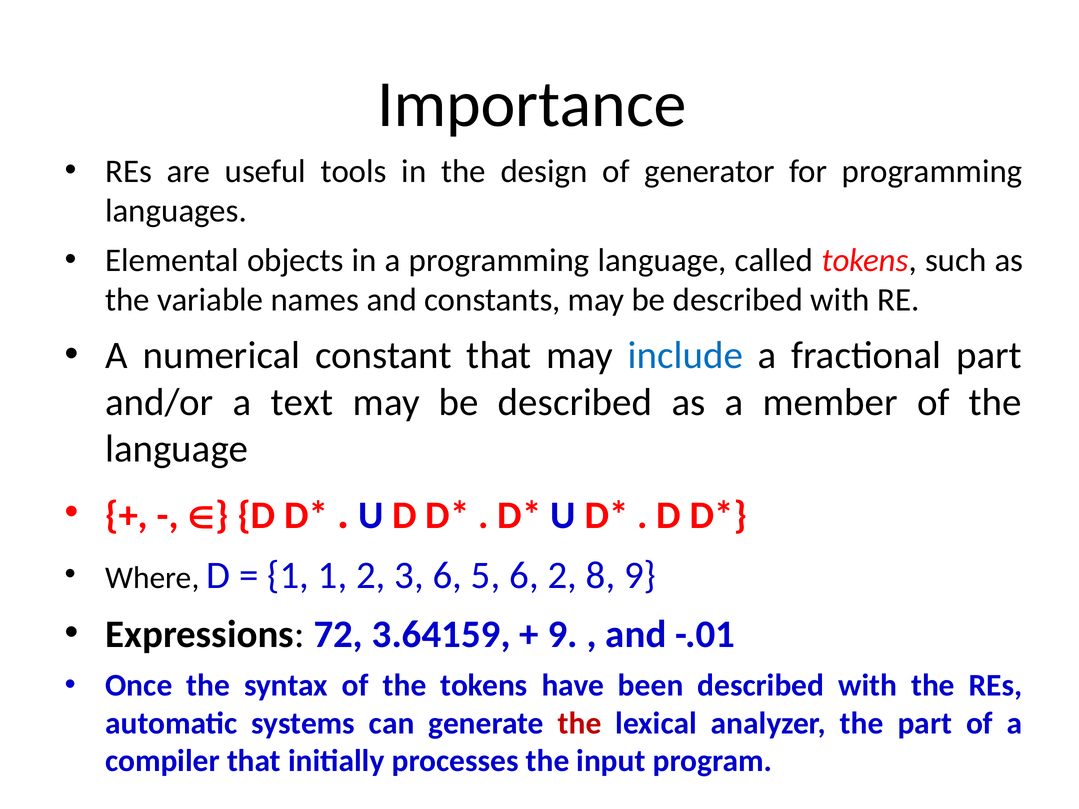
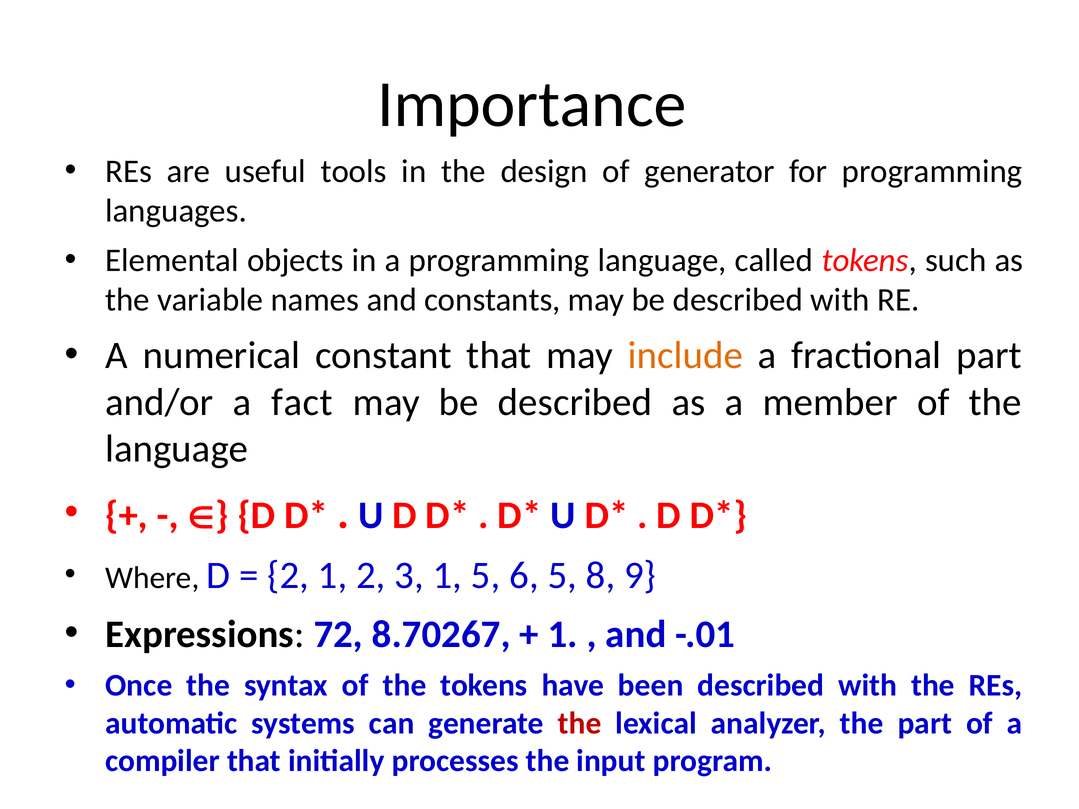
include colour: blue -> orange
text: text -> fact
1 at (288, 576): 1 -> 2
3 6: 6 -> 1
6 2: 2 -> 5
3.64159: 3.64159 -> 8.70267
9 at (563, 634): 9 -> 1
